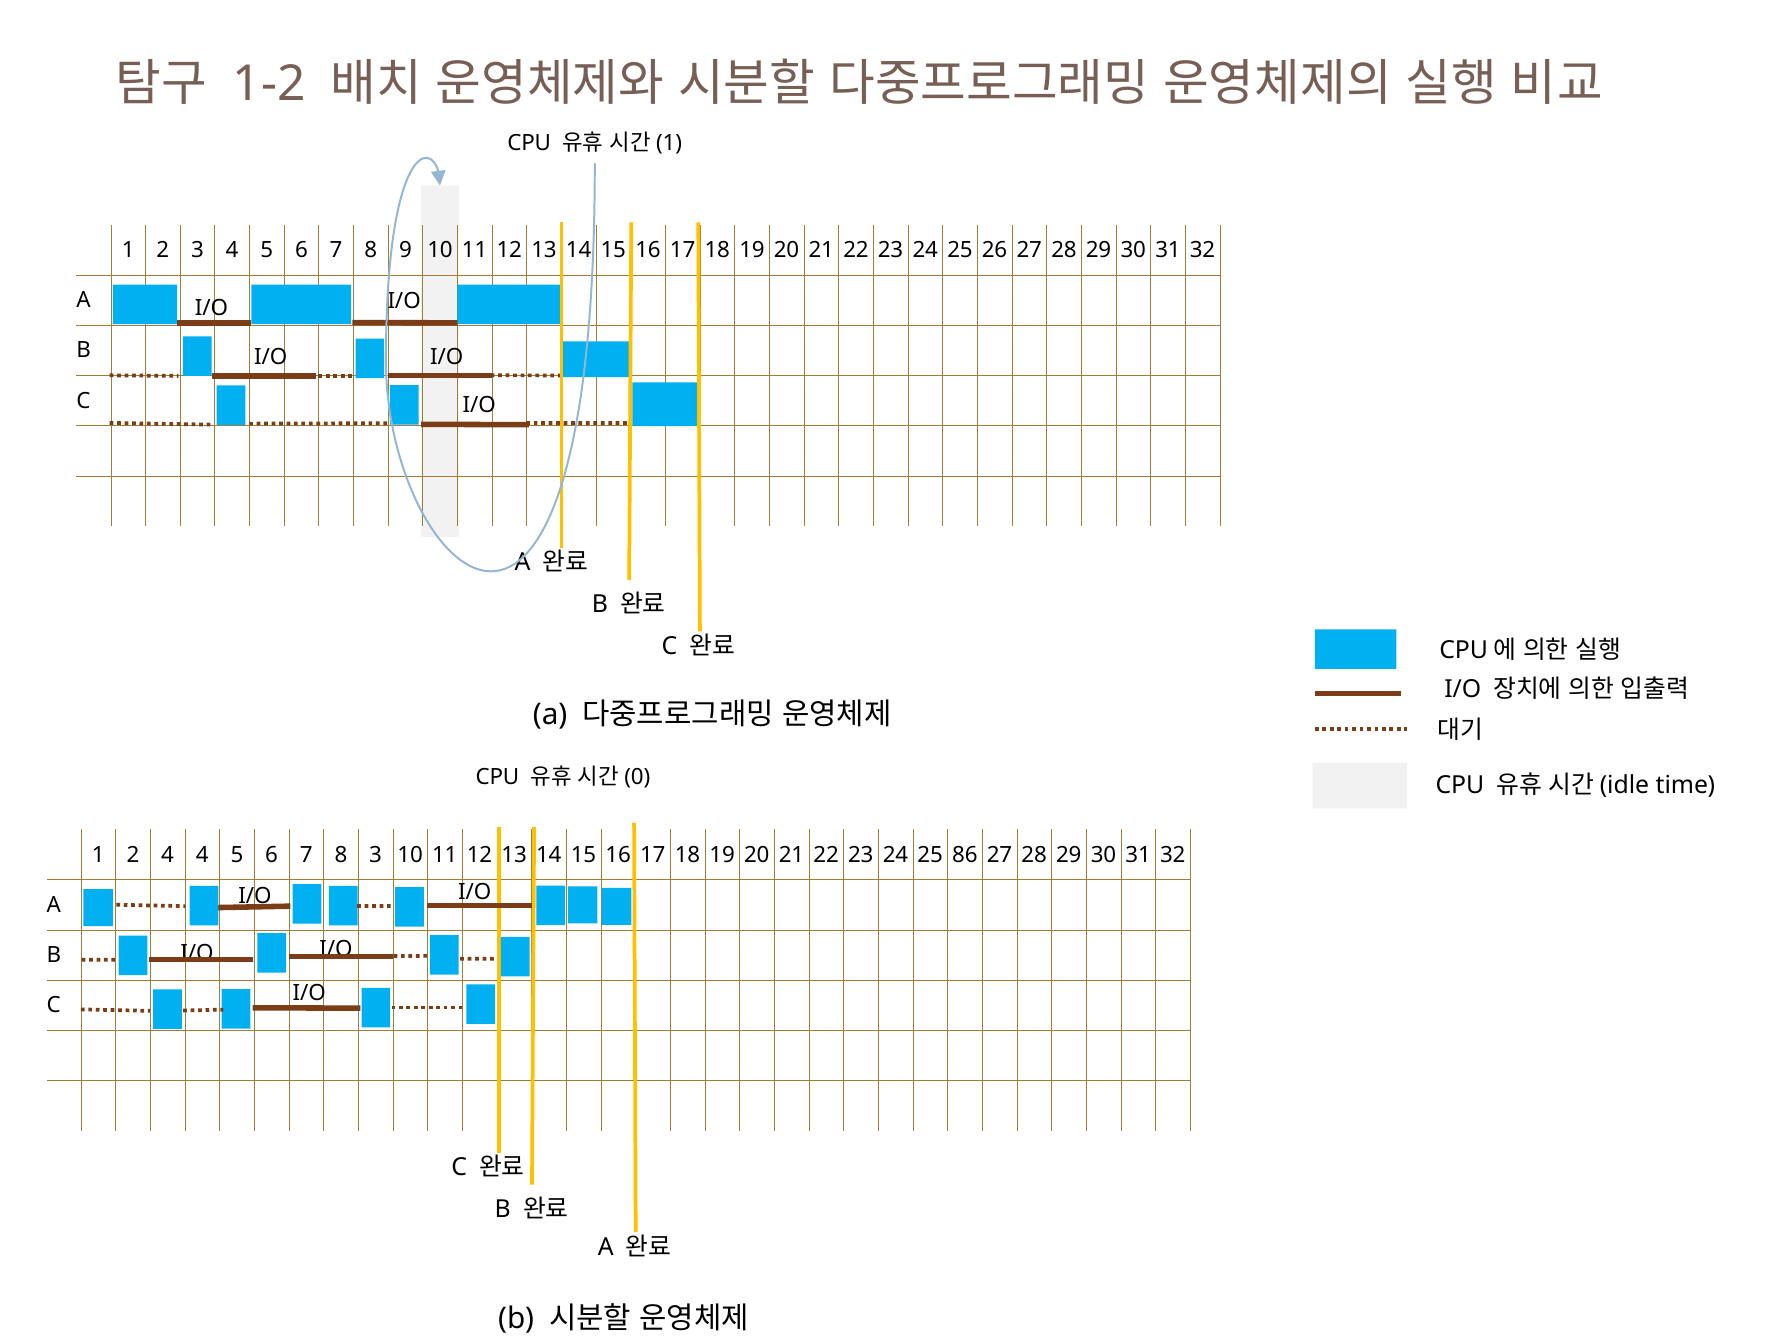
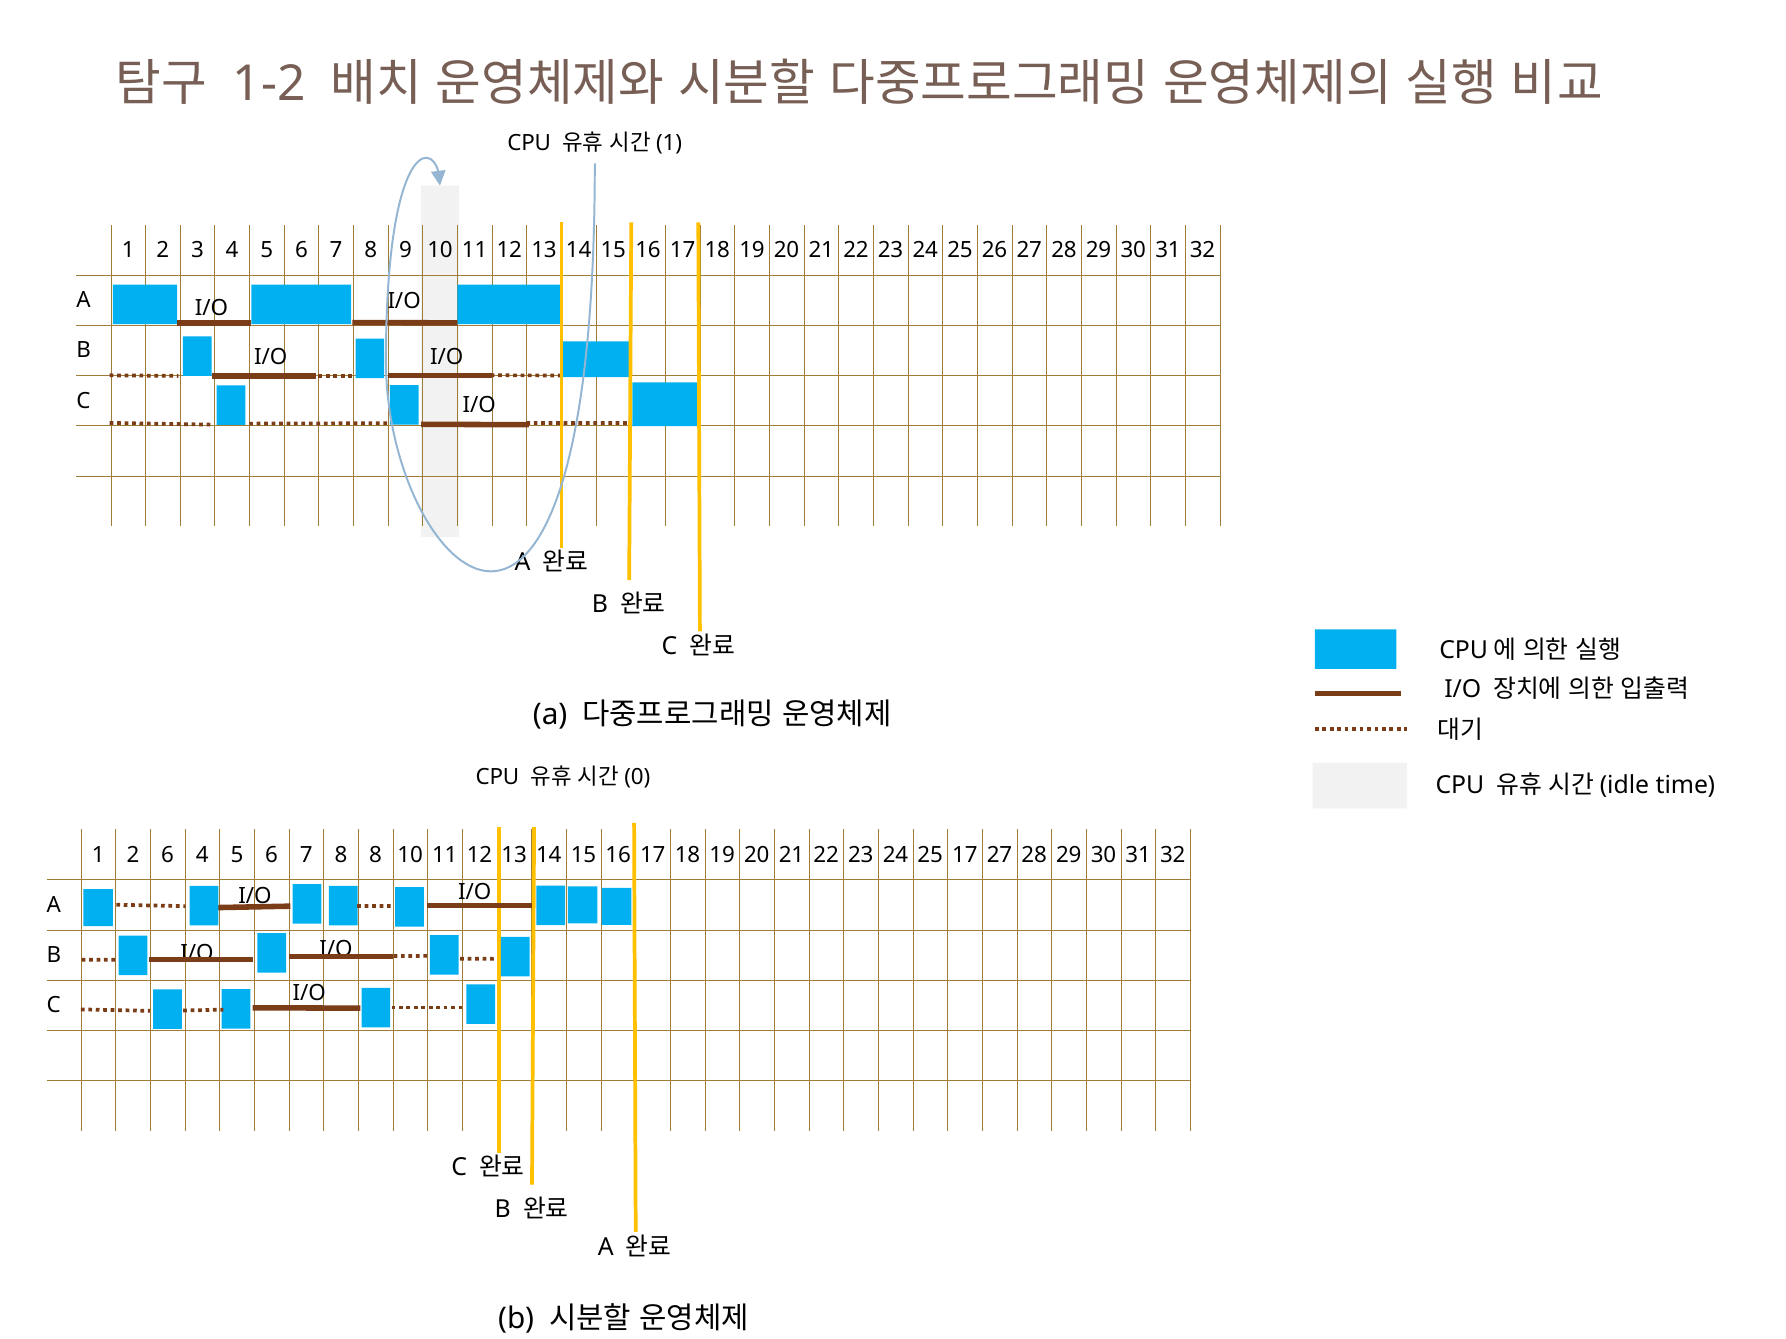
2 4: 4 -> 6
8 3: 3 -> 8
25 86: 86 -> 17
